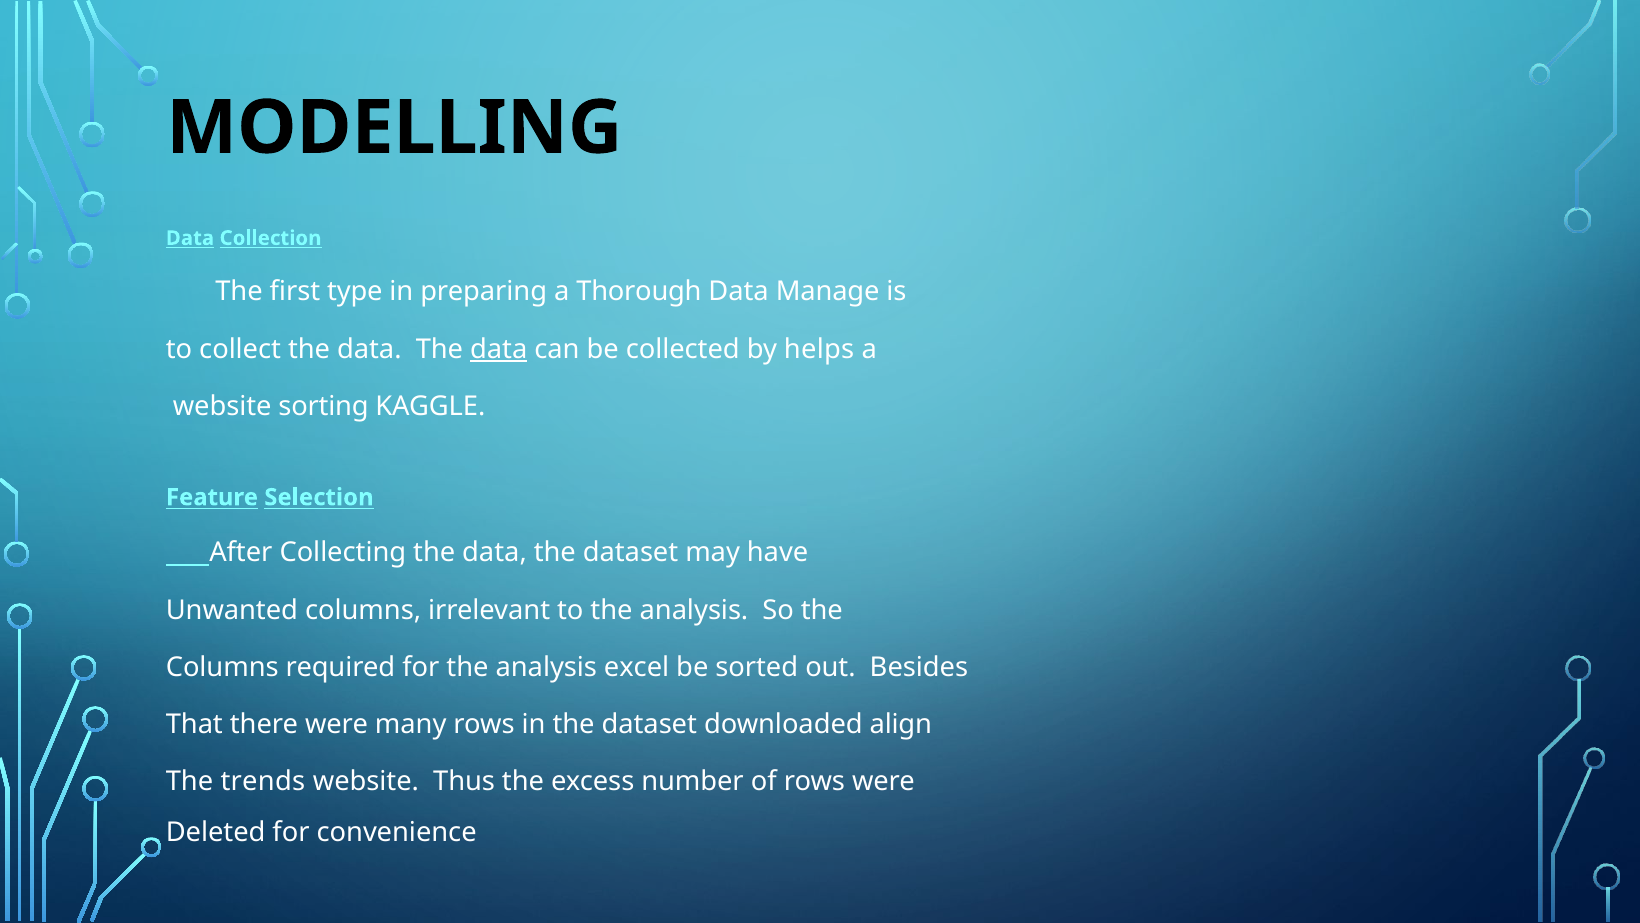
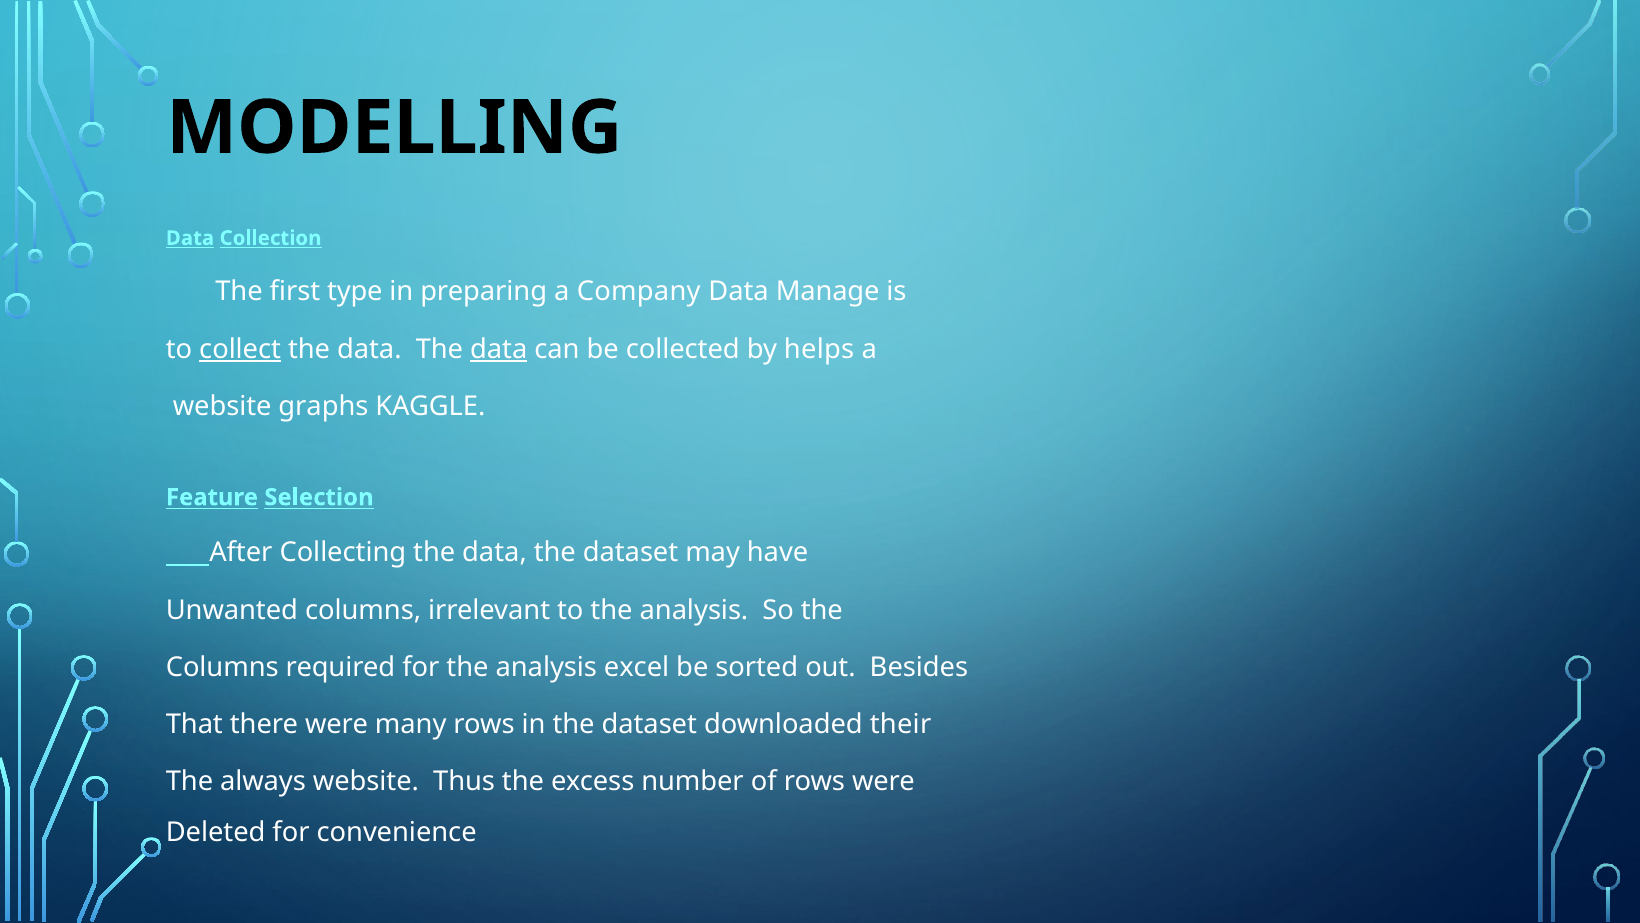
Thorough: Thorough -> Company
collect underline: none -> present
sorting: sorting -> graphs
align: align -> their
trends: trends -> always
